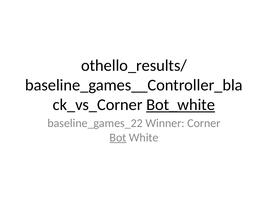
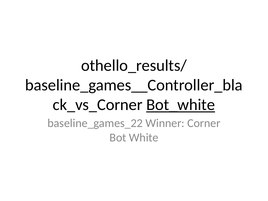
Bot underline: present -> none
